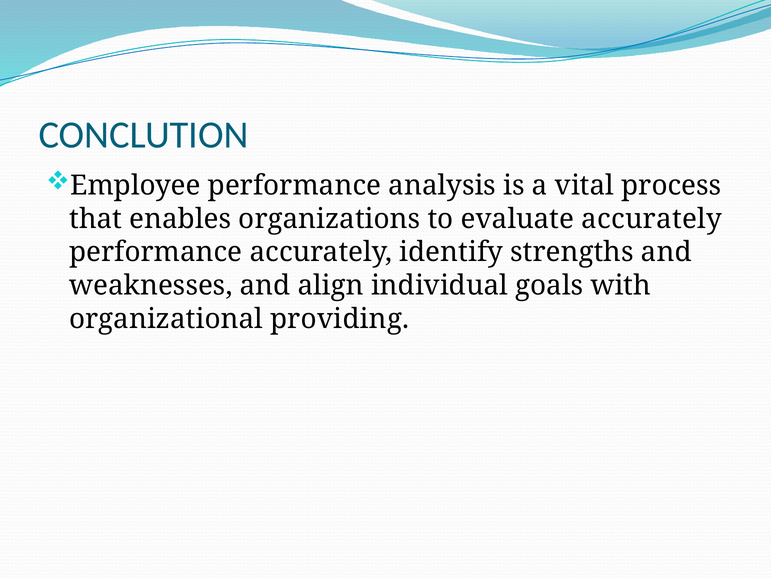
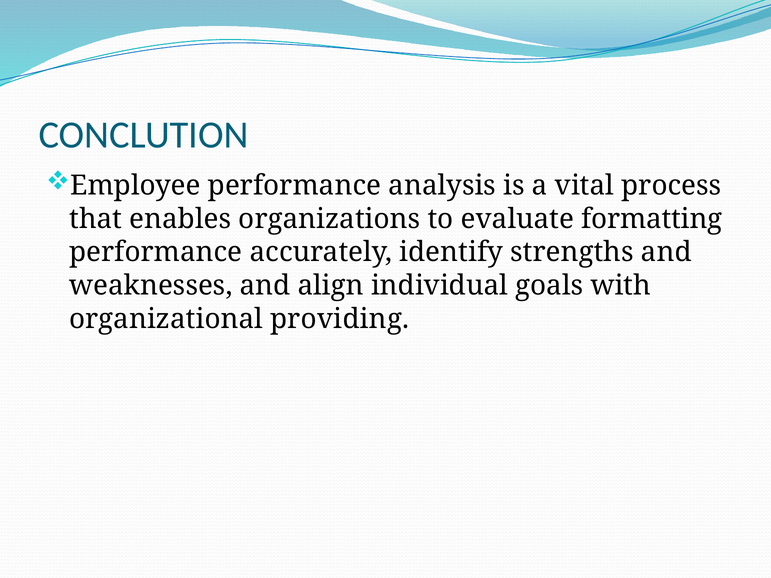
evaluate accurately: accurately -> formatting
